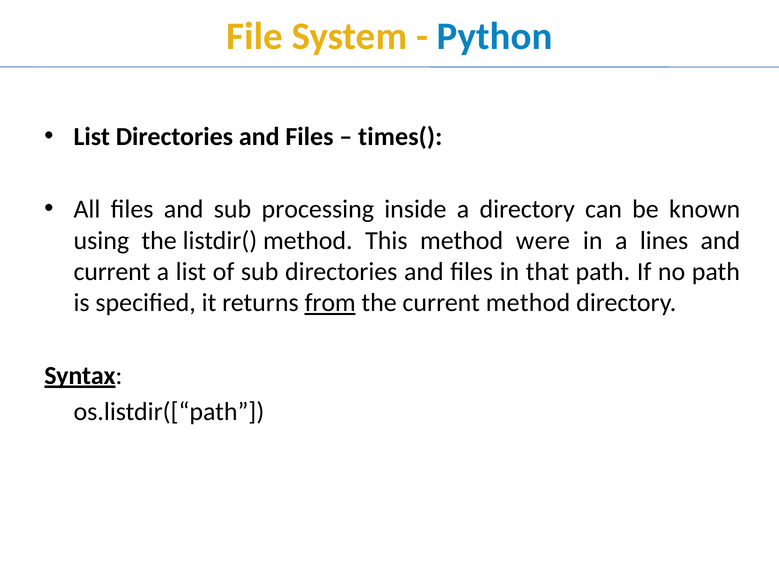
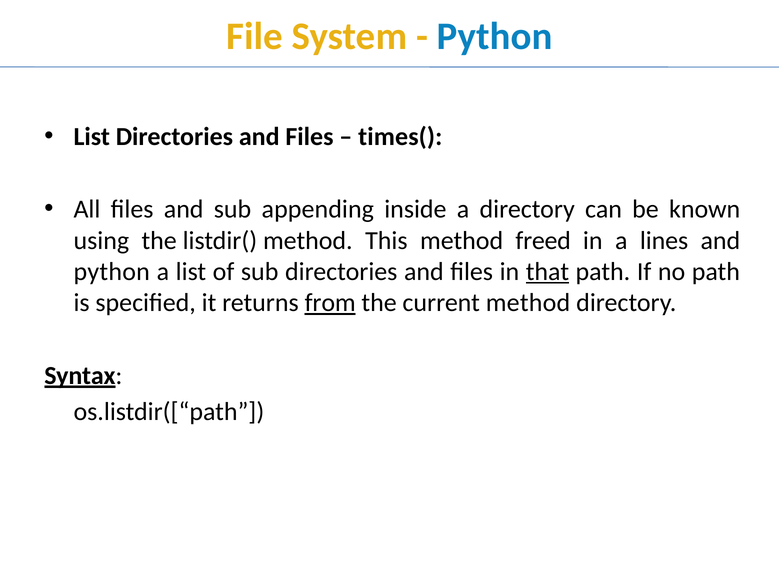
processing: processing -> appending
were: were -> freed
current at (112, 272): current -> python
that underline: none -> present
